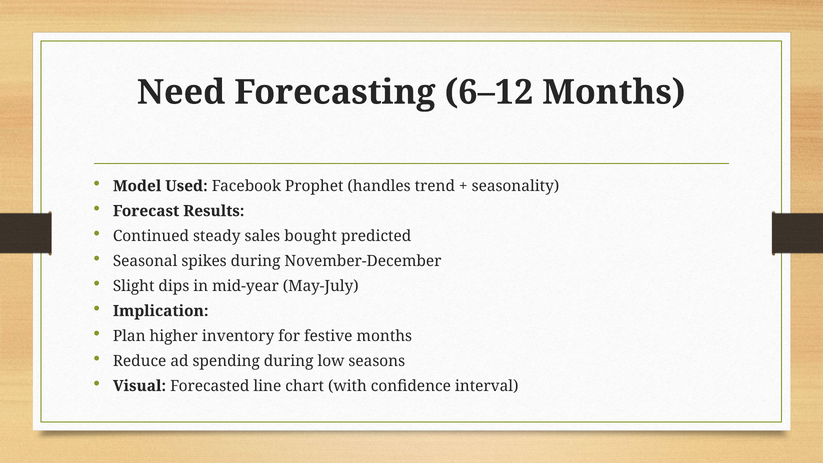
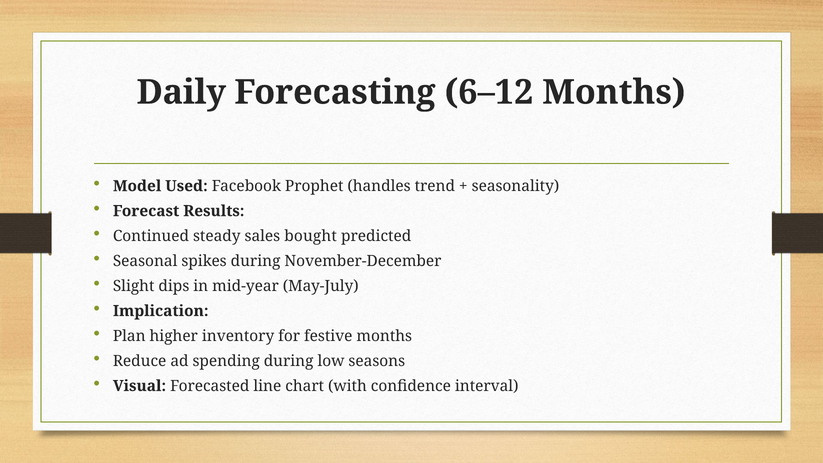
Need: Need -> Daily
